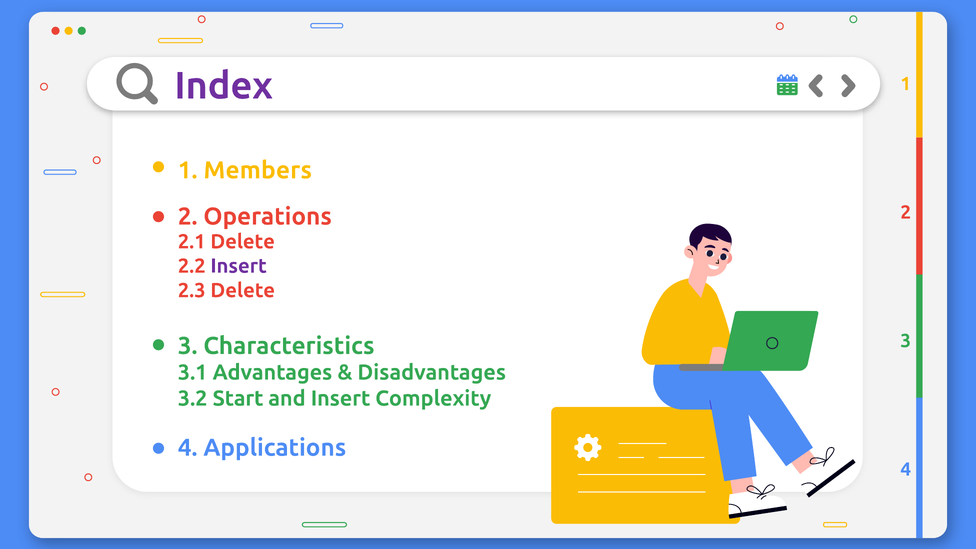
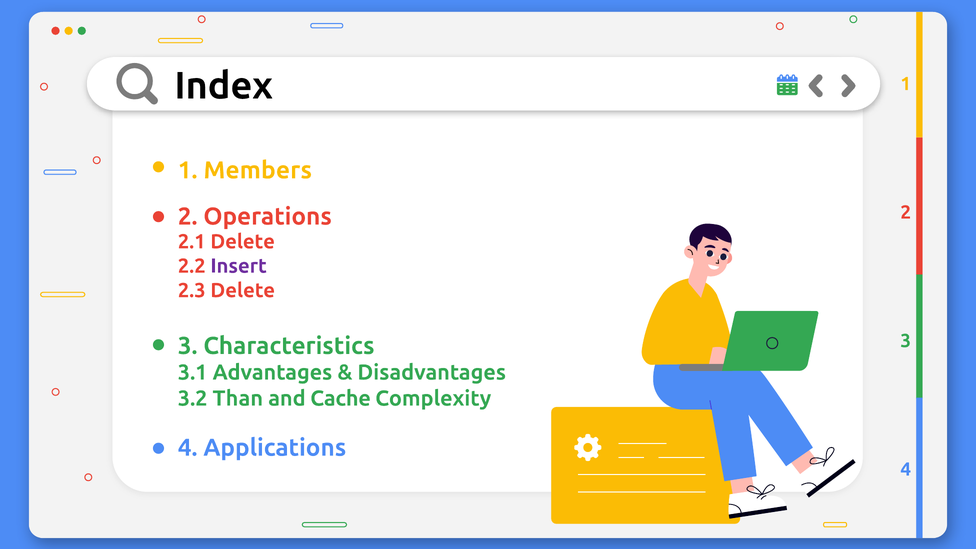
Index colour: purple -> black
Start: Start -> Than
and Insert: Insert -> Cache
